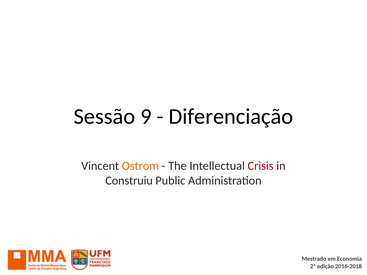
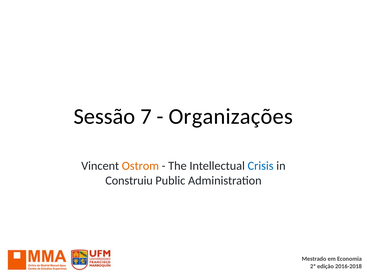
9: 9 -> 7
Diferenciação: Diferenciação -> Organizações
Crisis colour: red -> blue
